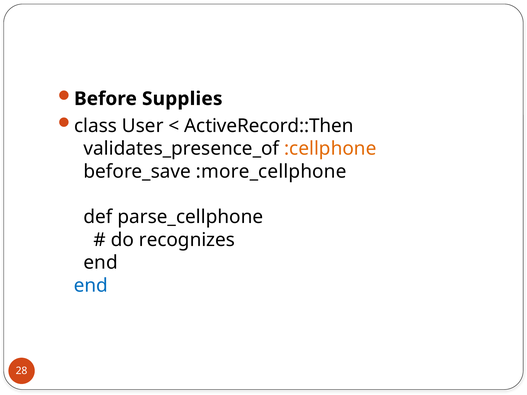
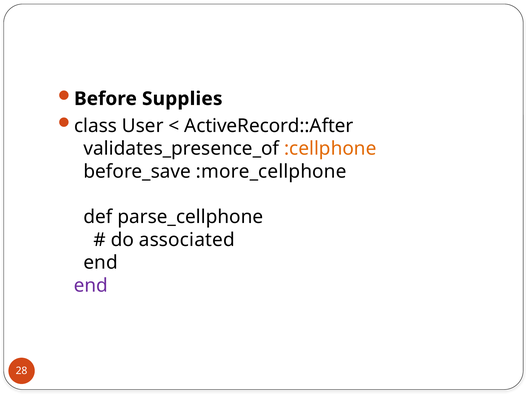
ActiveRecord::Then: ActiveRecord::Then -> ActiveRecord::After
recognizes: recognizes -> associated
end at (91, 286) colour: blue -> purple
